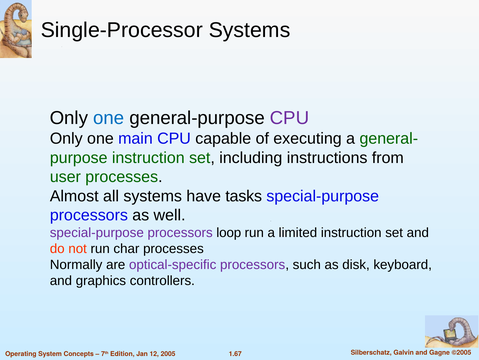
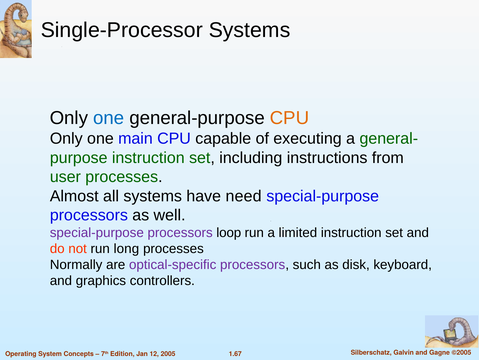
CPU at (290, 118) colour: purple -> orange
tasks: tasks -> need
char: char -> long
